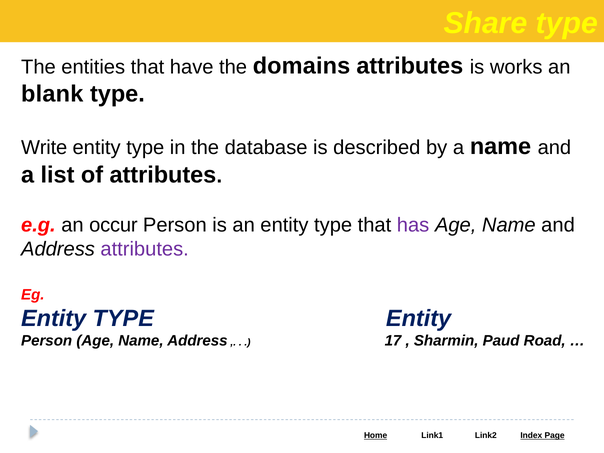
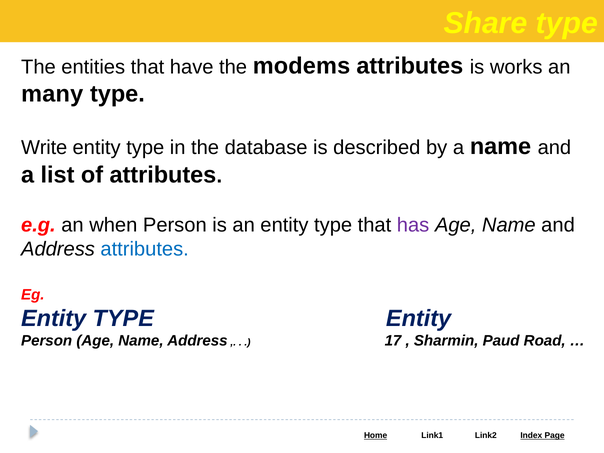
domains: domains -> modems
blank: blank -> many
occur: occur -> when
attributes at (145, 249) colour: purple -> blue
